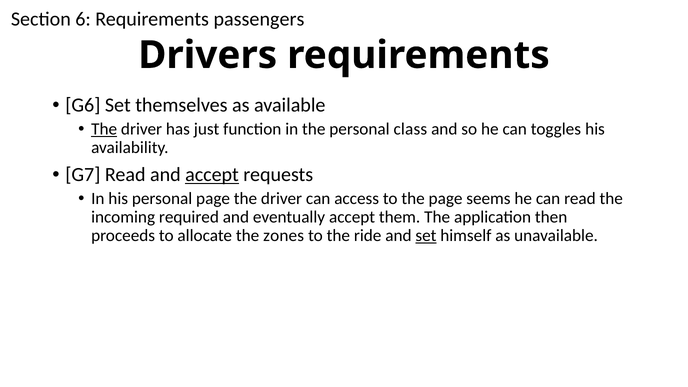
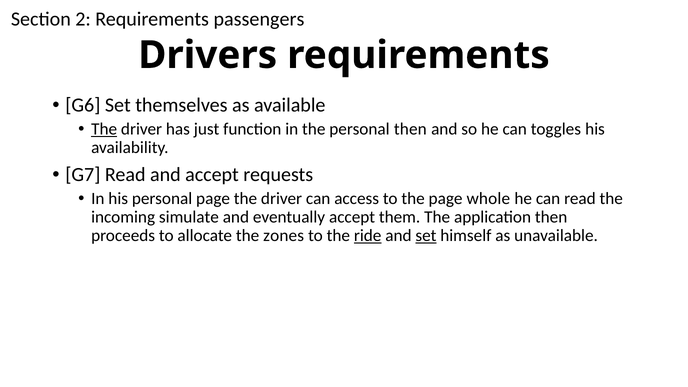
6: 6 -> 2
personal class: class -> then
accept at (212, 175) underline: present -> none
seems: seems -> whole
required: required -> simulate
ride underline: none -> present
